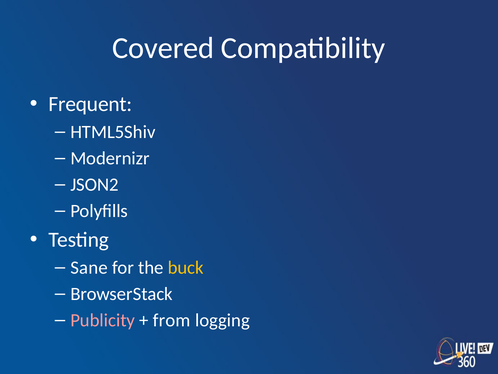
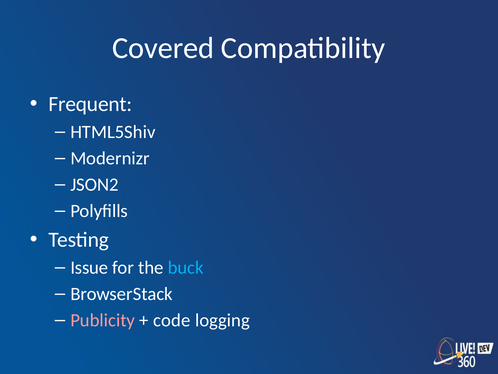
Sane: Sane -> Issue
buck colour: yellow -> light blue
from: from -> code
